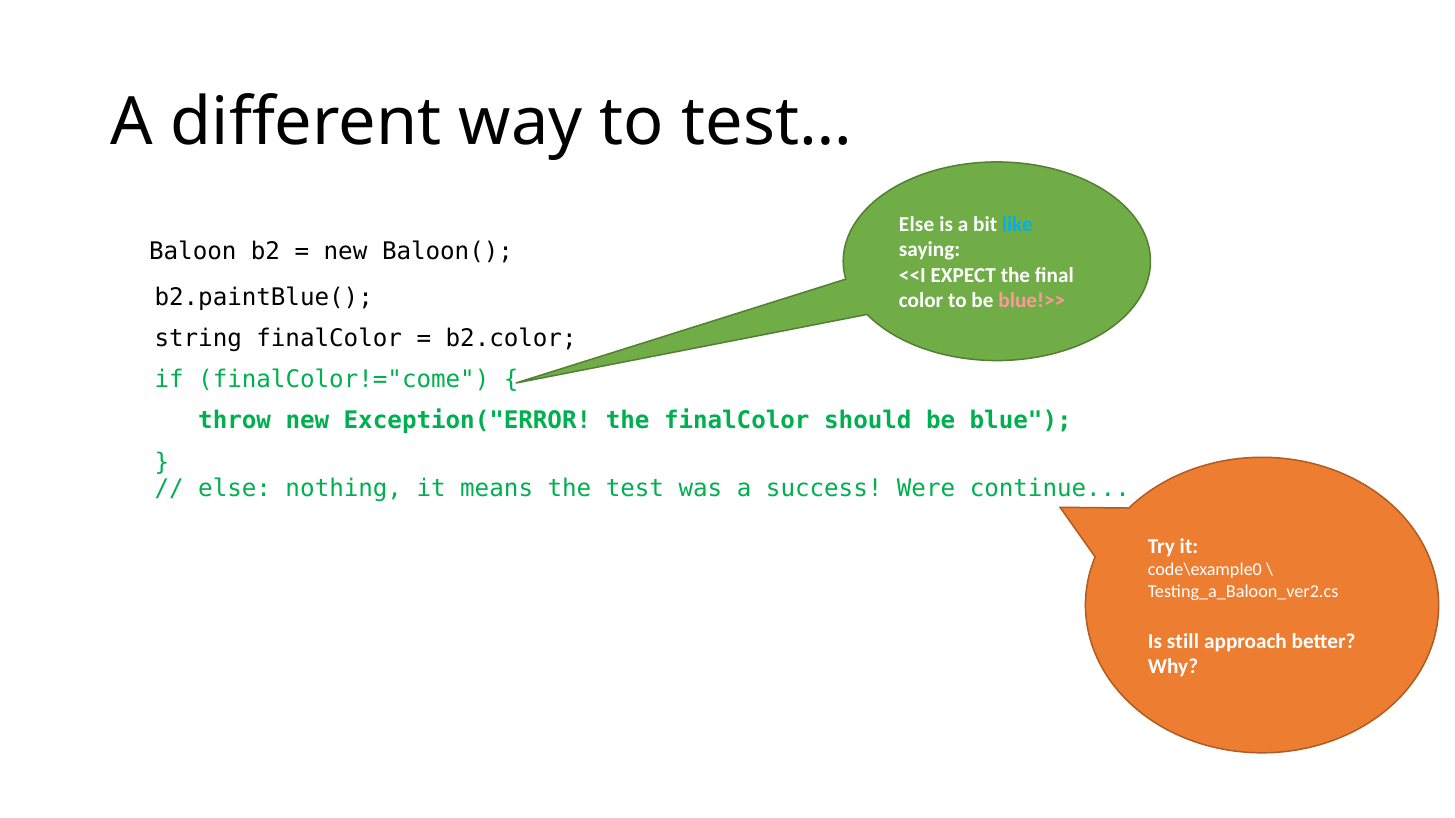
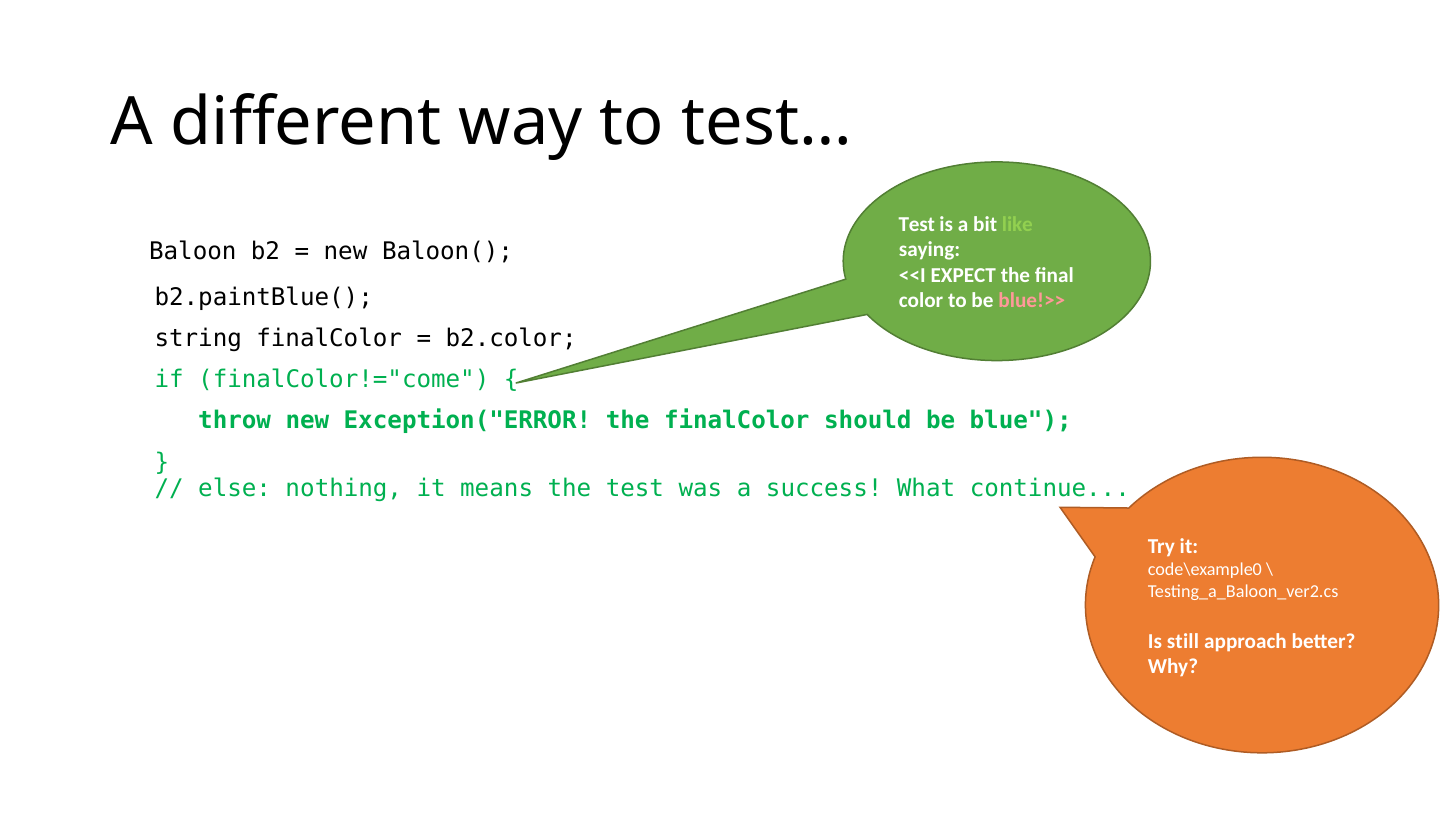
Else at (917, 225): Else -> Test
like colour: light blue -> light green
Were: Were -> What
